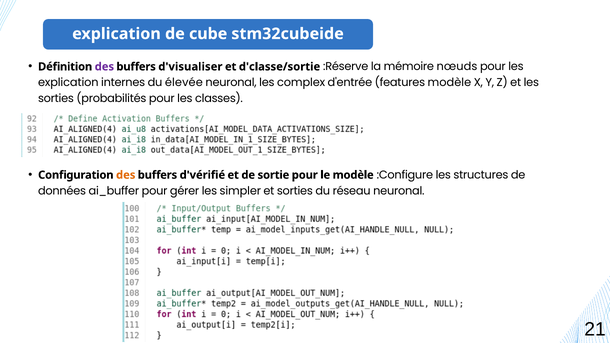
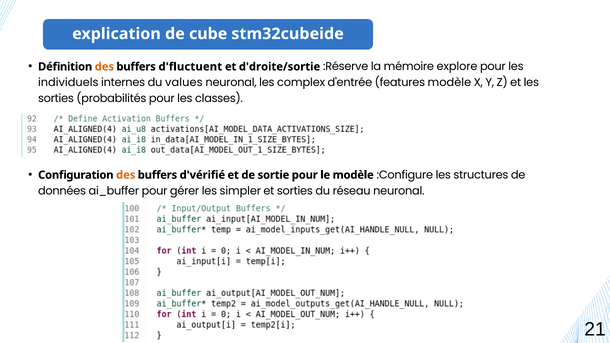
des at (104, 67) colour: purple -> orange
d'visualiser: d'visualiser -> d'fluctuent
d'classe/sortie: d'classe/sortie -> d'droite/sortie
nœuds: nœuds -> explore
explication at (68, 83): explication -> individuels
élevée: élevée -> values
